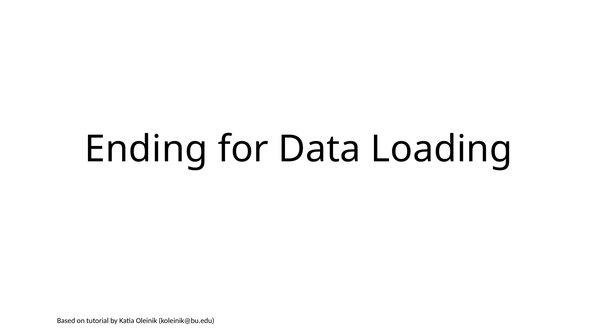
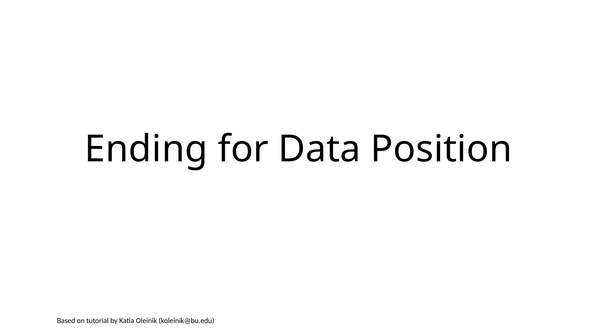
Loading: Loading -> Position
